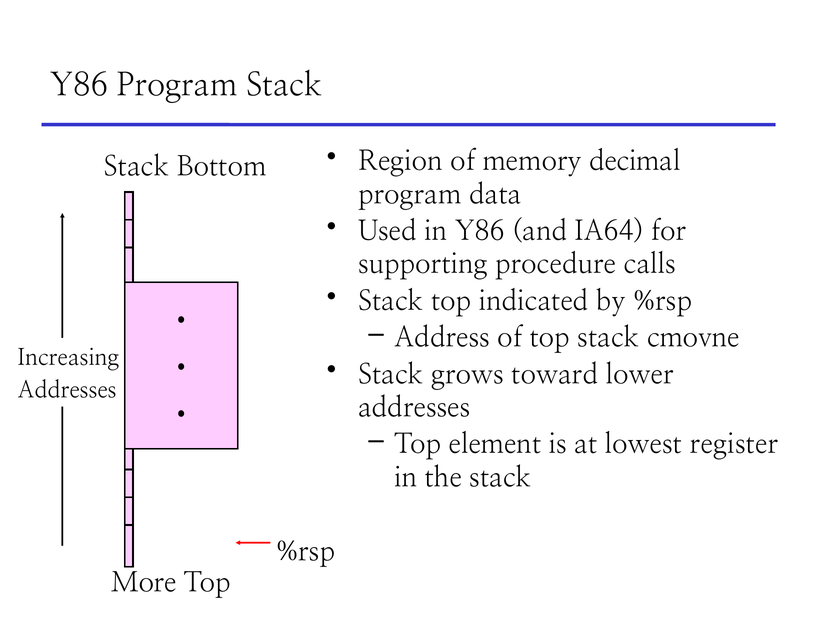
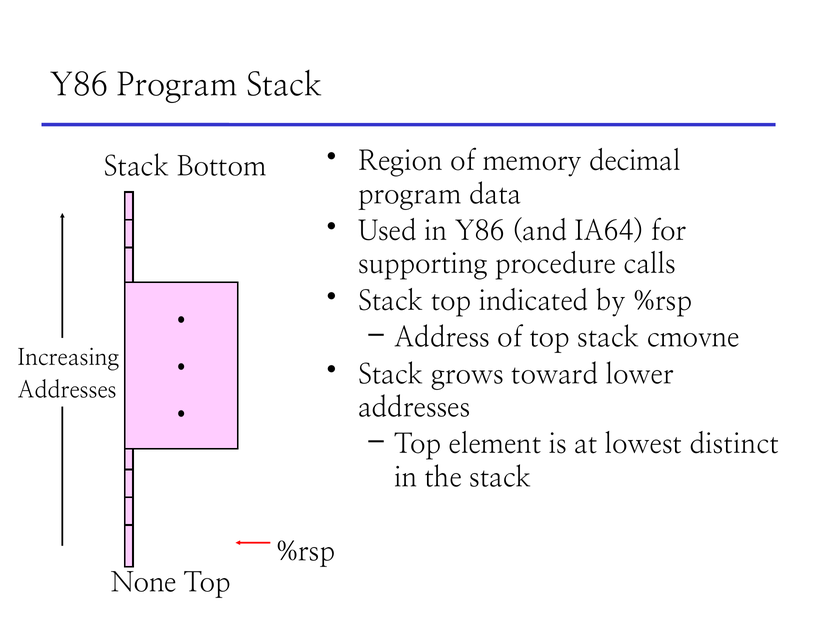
register: register -> distinct
More: More -> None
